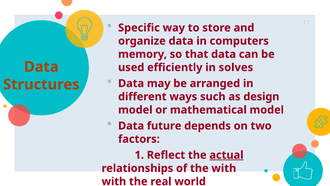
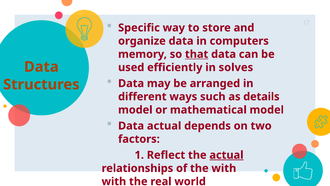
that at (197, 54) underline: none -> present
design: design -> details
Data future: future -> actual
